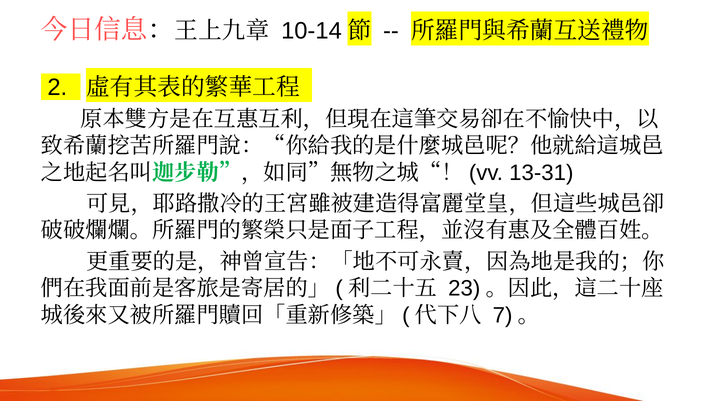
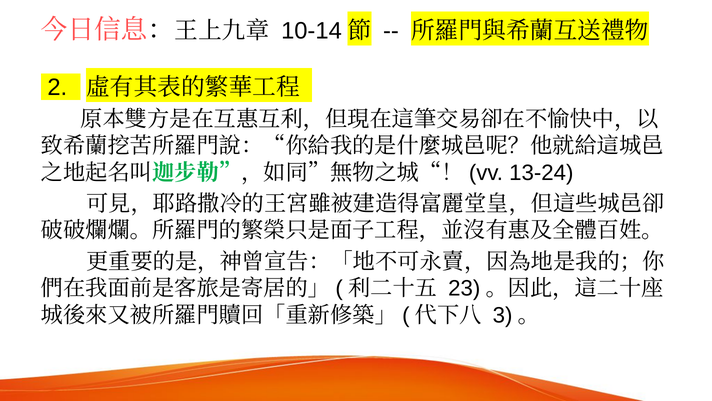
13-31: 13-31 -> 13-24
7: 7 -> 3
